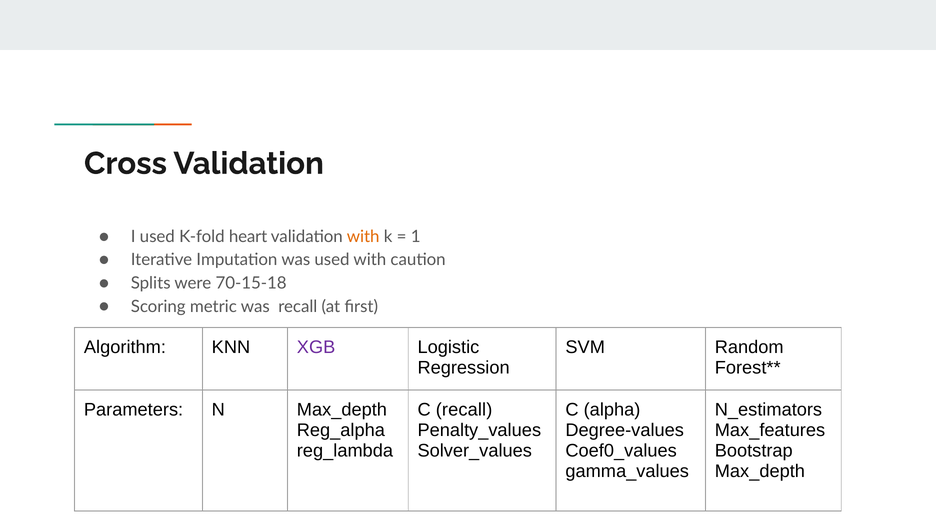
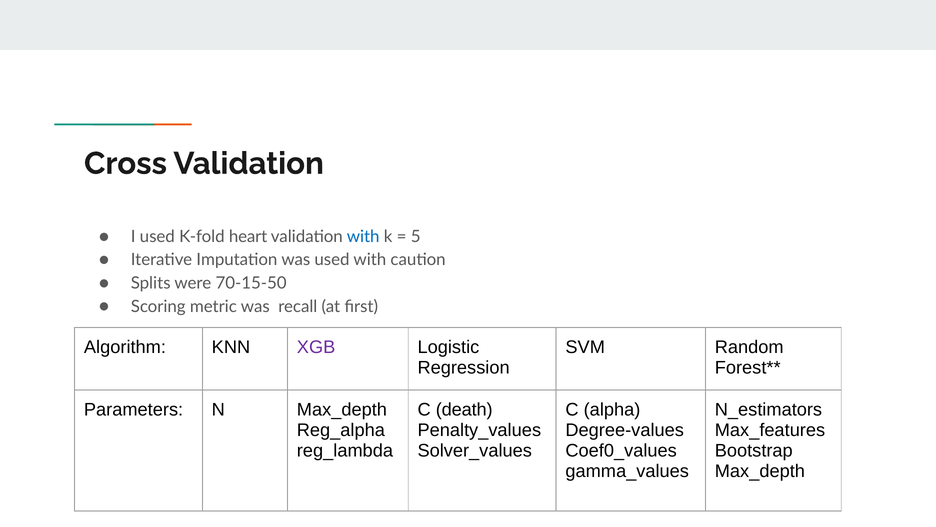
with at (363, 236) colour: orange -> blue
1: 1 -> 5
70-15-18: 70-15-18 -> 70-15-50
C recall: recall -> death
